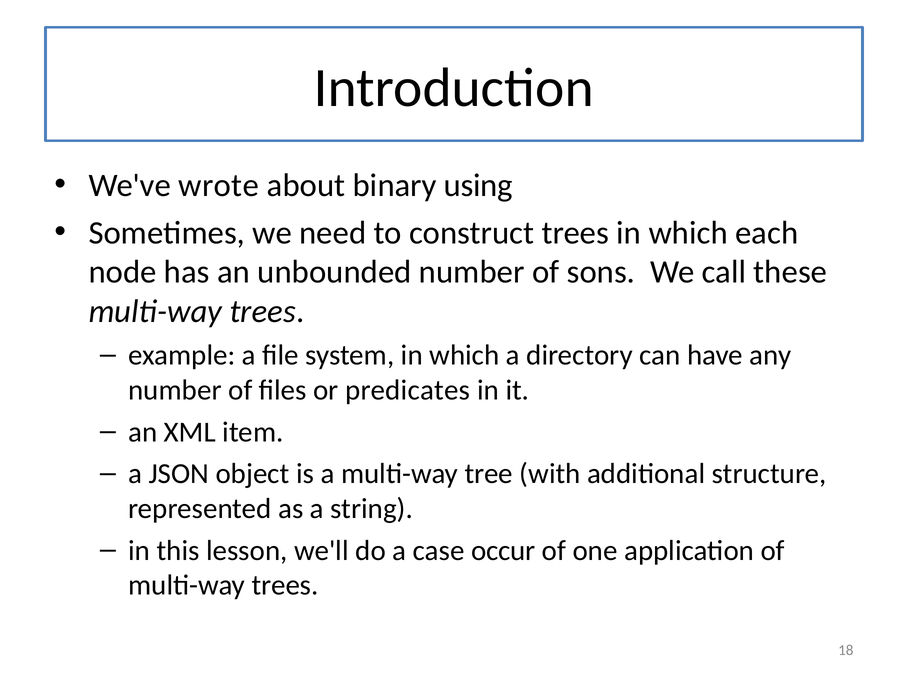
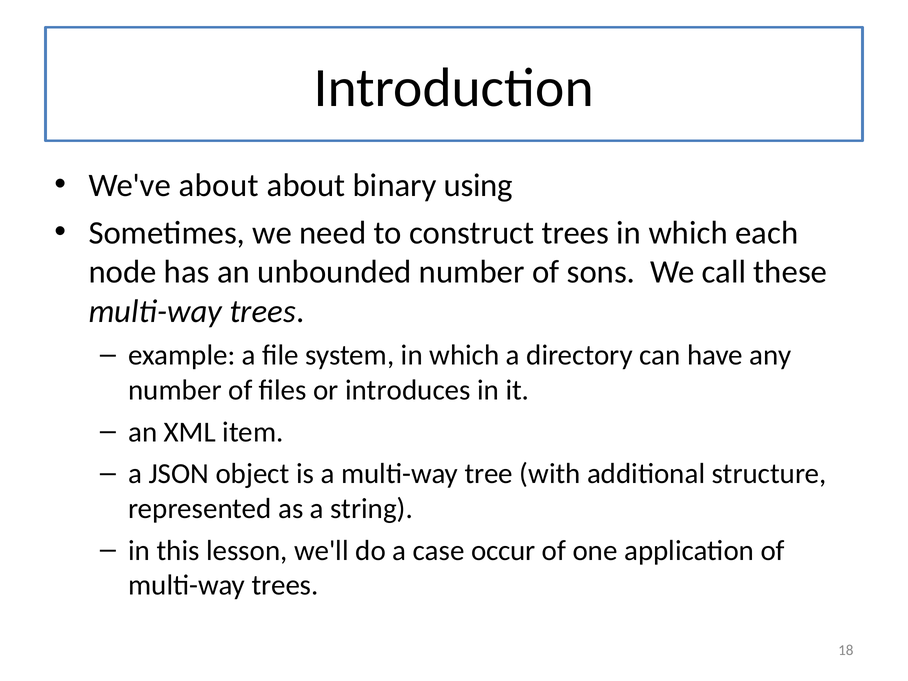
We've wrote: wrote -> about
predicates: predicates -> introduces
